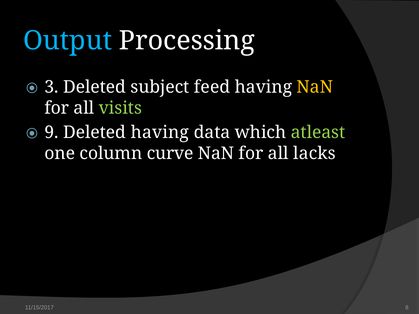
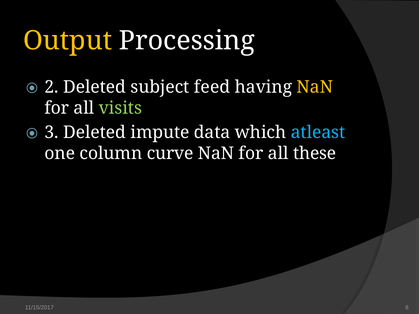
Output colour: light blue -> yellow
3: 3 -> 2
9: 9 -> 3
Deleted having: having -> impute
atleast colour: light green -> light blue
lacks: lacks -> these
